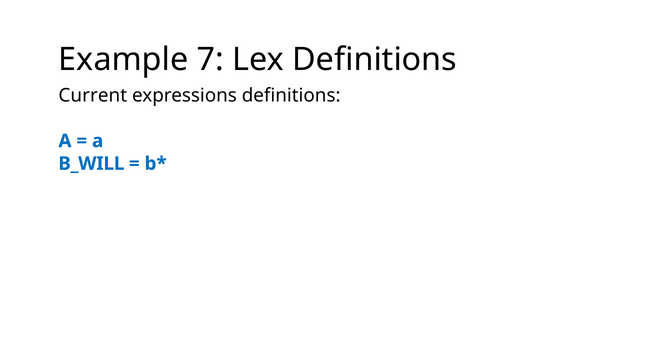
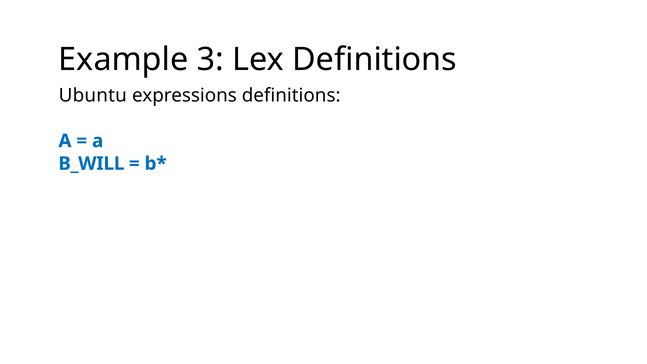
7: 7 -> 3
Current: Current -> Ubuntu
